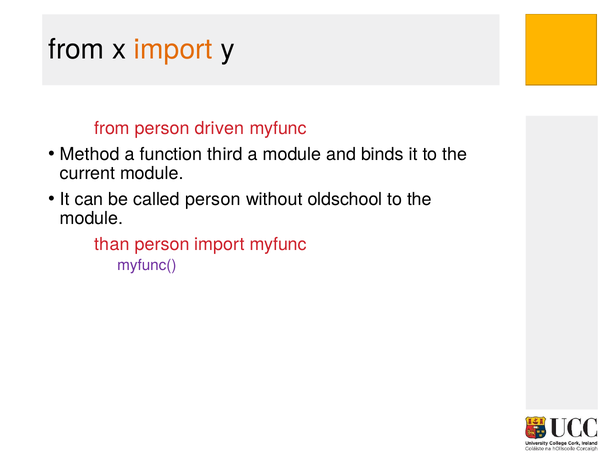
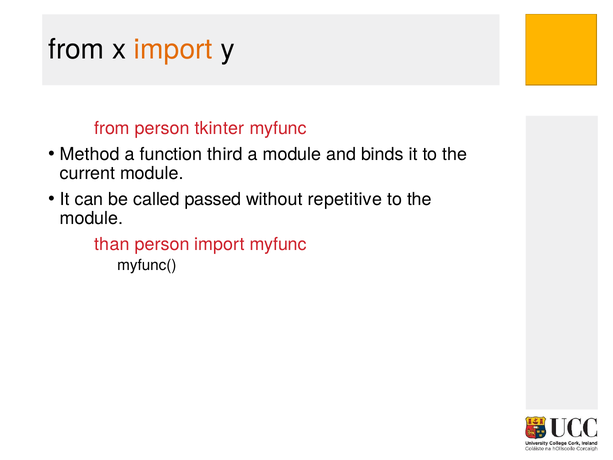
driven: driven -> tkinter
called person: person -> passed
oldschool: oldschool -> repetitive
myfunc( colour: purple -> black
